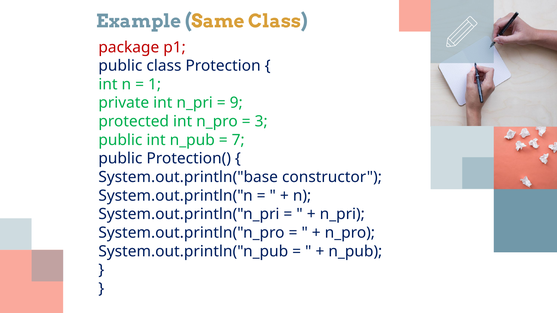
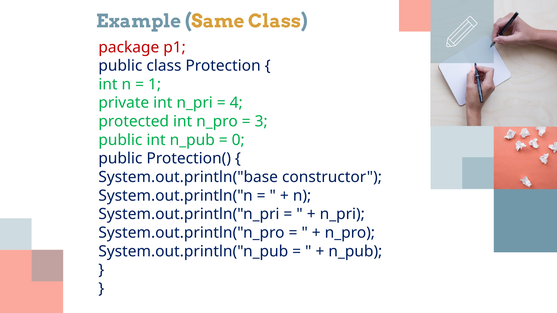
9: 9 -> 4
7: 7 -> 0
